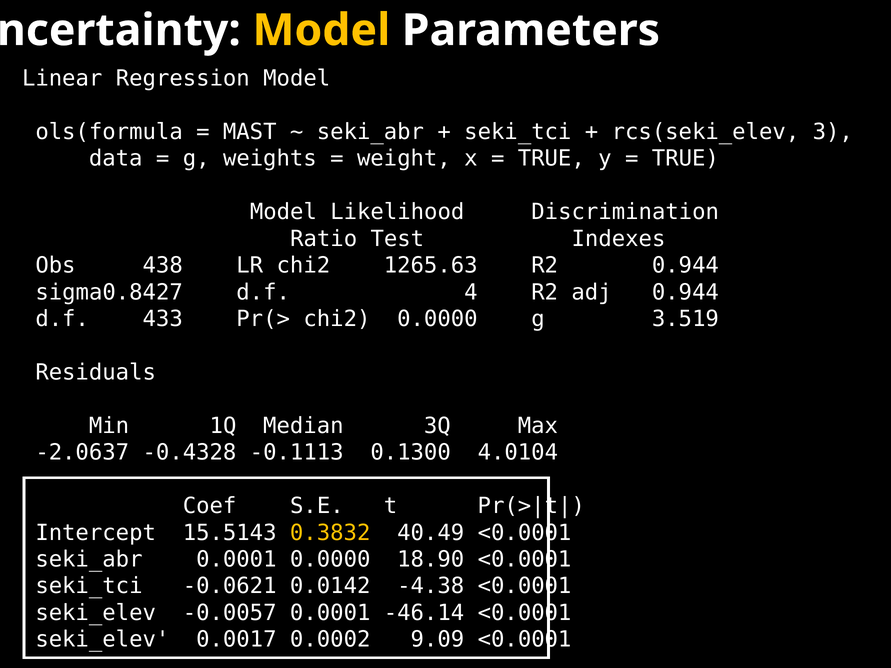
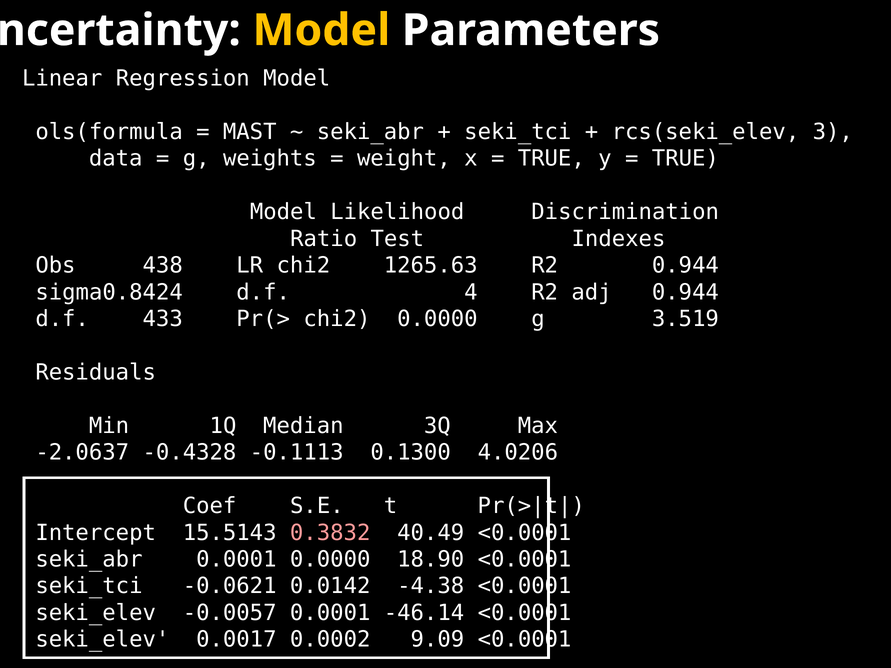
sigma0.8427: sigma0.8427 -> sigma0.8424
4.0104: 4.0104 -> 4.0206
0.3832 colour: yellow -> pink
